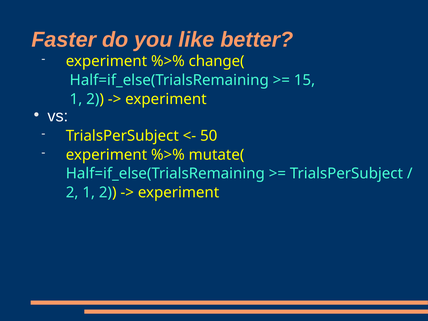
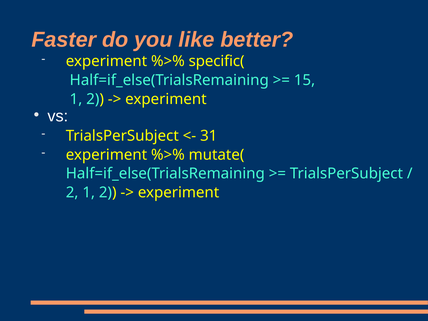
change(: change( -> specific(
50: 50 -> 31
